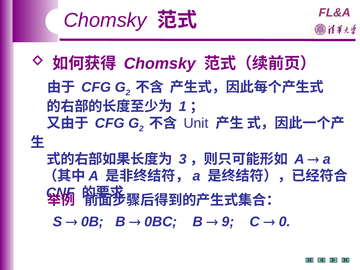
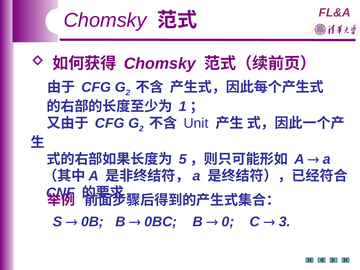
3: 3 -> 5
9: 9 -> 0
0: 0 -> 3
